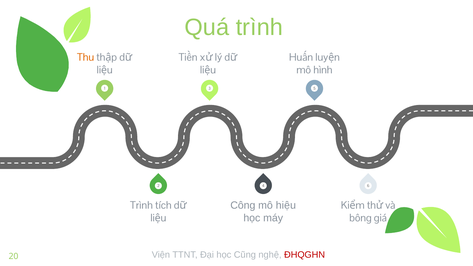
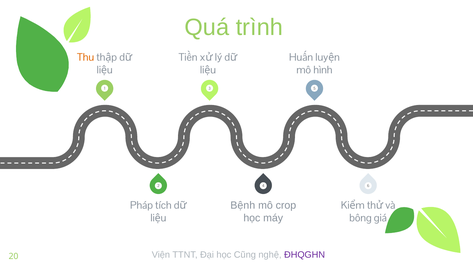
Công: Công -> Bệnh
hiệu: hiệu -> crop
Trình at (141, 205): Trình -> Pháp
ĐHQGHN colour: red -> purple
